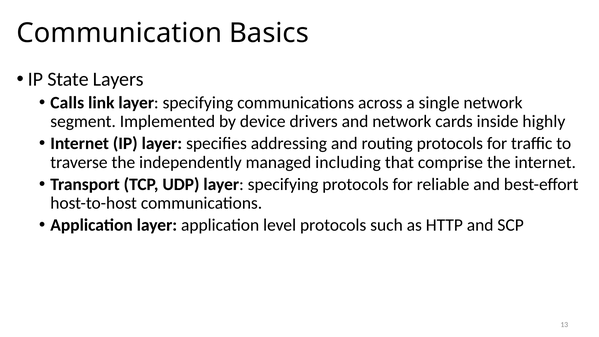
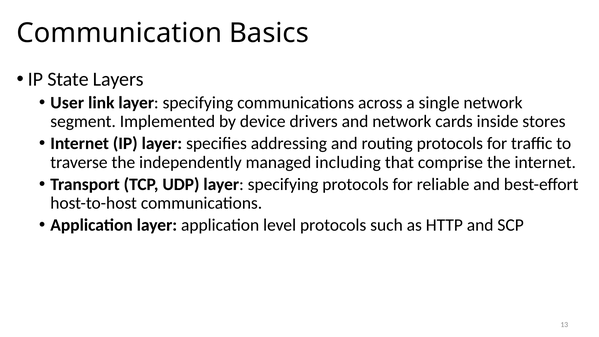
Calls: Calls -> User
highly: highly -> stores
